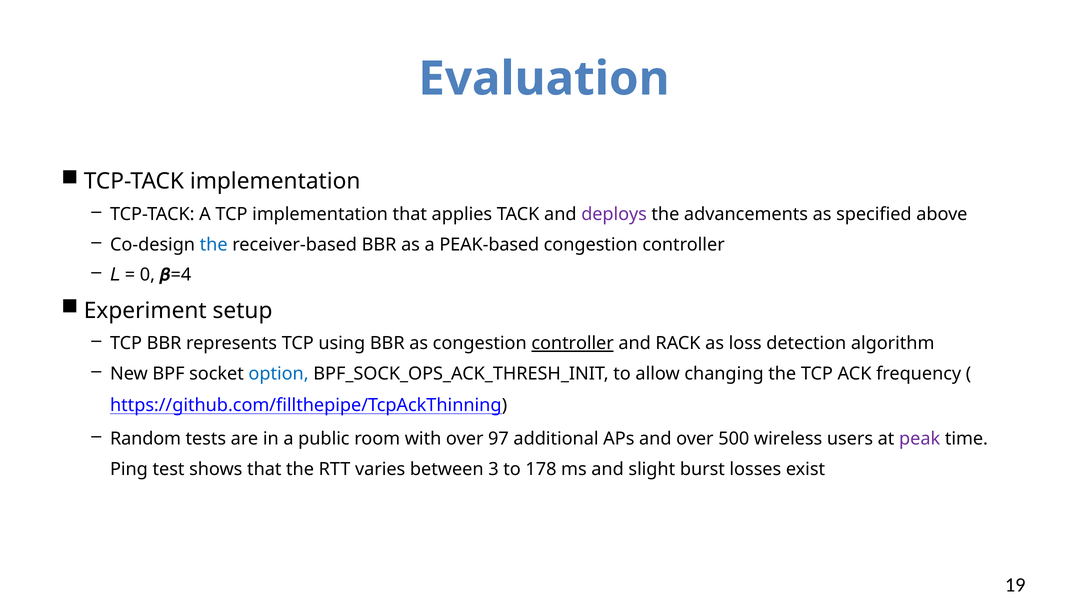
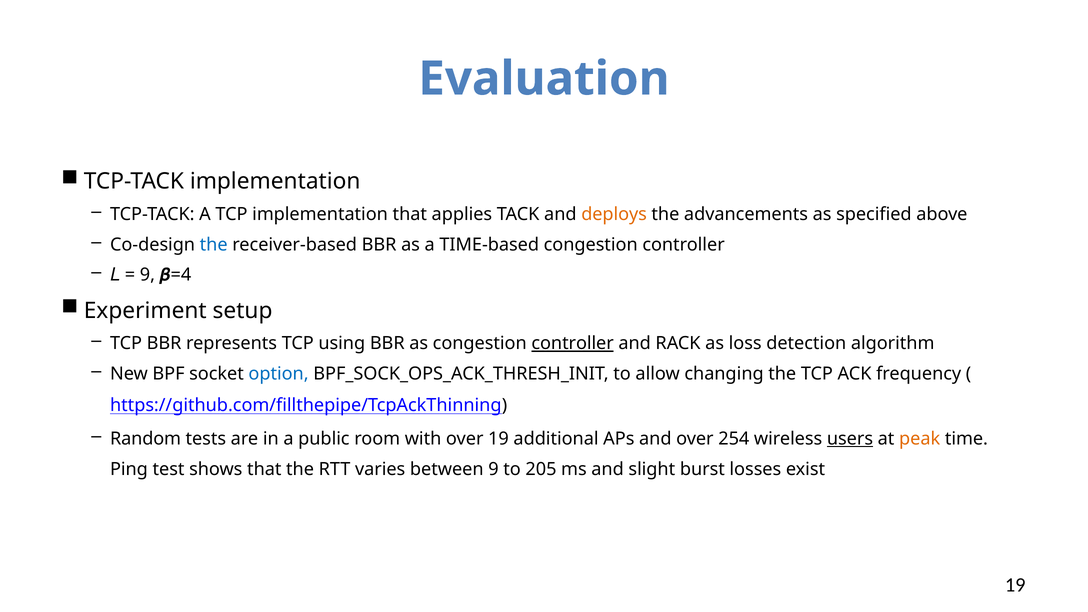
deploys colour: purple -> orange
PEAK-based: PEAK-based -> TIME-based
0 at (147, 275): 0 -> 9
over 97: 97 -> 19
500: 500 -> 254
users underline: none -> present
peak colour: purple -> orange
between 3: 3 -> 9
178: 178 -> 205
